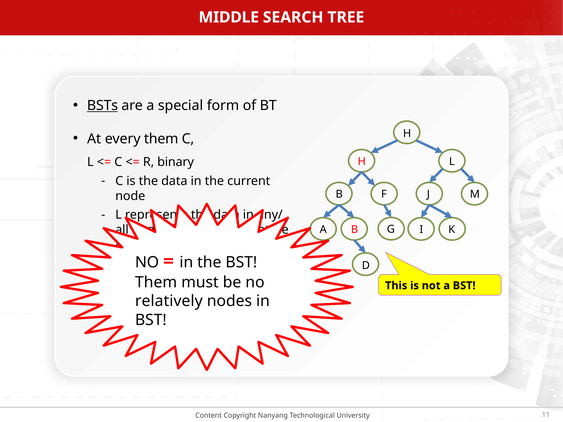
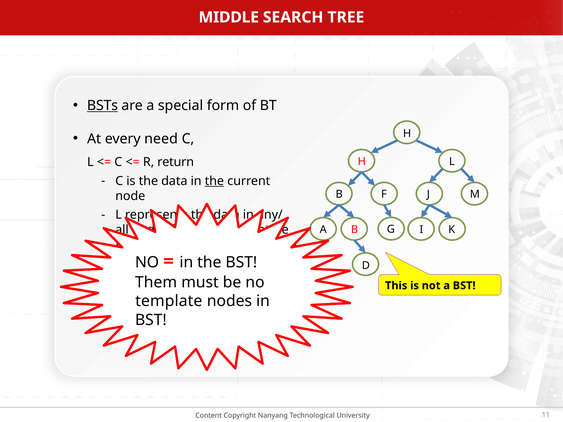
every them: them -> need
binary: binary -> return
the at (214, 181) underline: none -> present
relatively: relatively -> template
